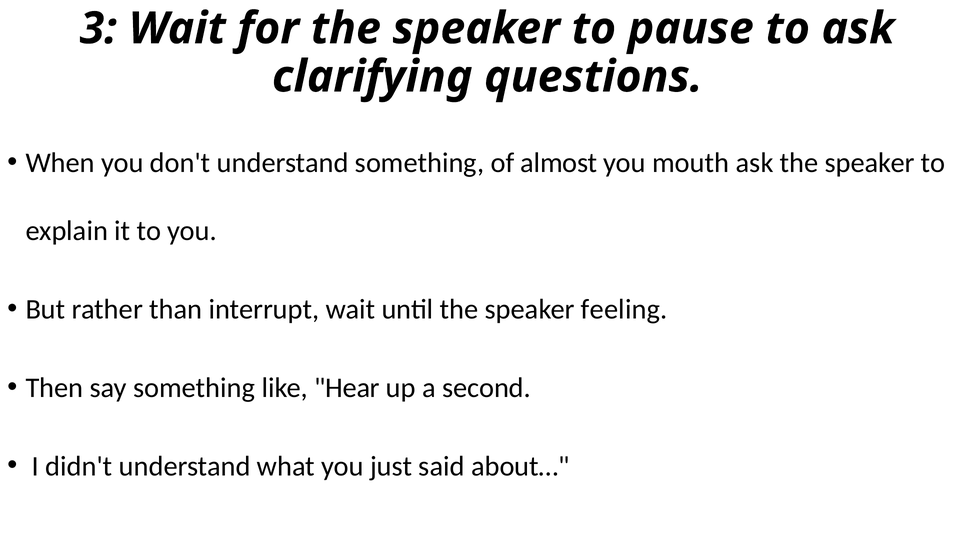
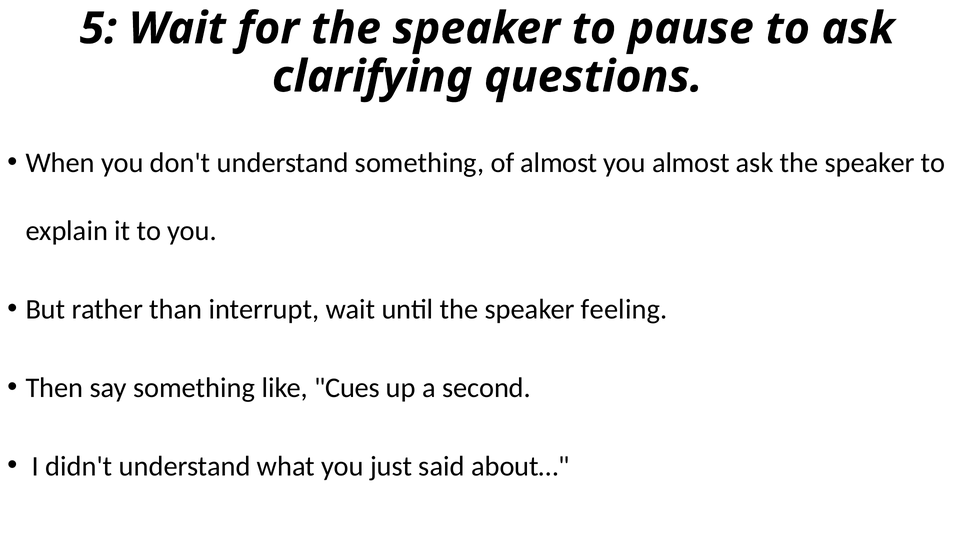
3: 3 -> 5
you mouth: mouth -> almost
Hear: Hear -> Cues
